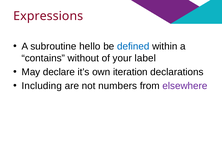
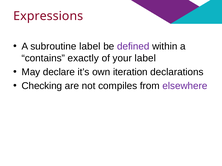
subroutine hello: hello -> label
defined colour: blue -> purple
without: without -> exactly
Including: Including -> Checking
numbers: numbers -> compiles
